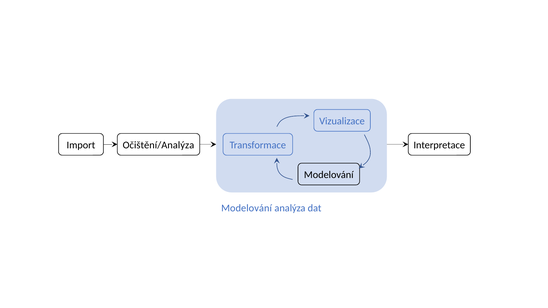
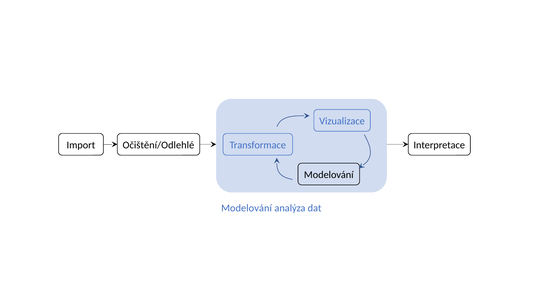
Očištění/Analýza: Očištění/Analýza -> Očištění/Odlehlé
